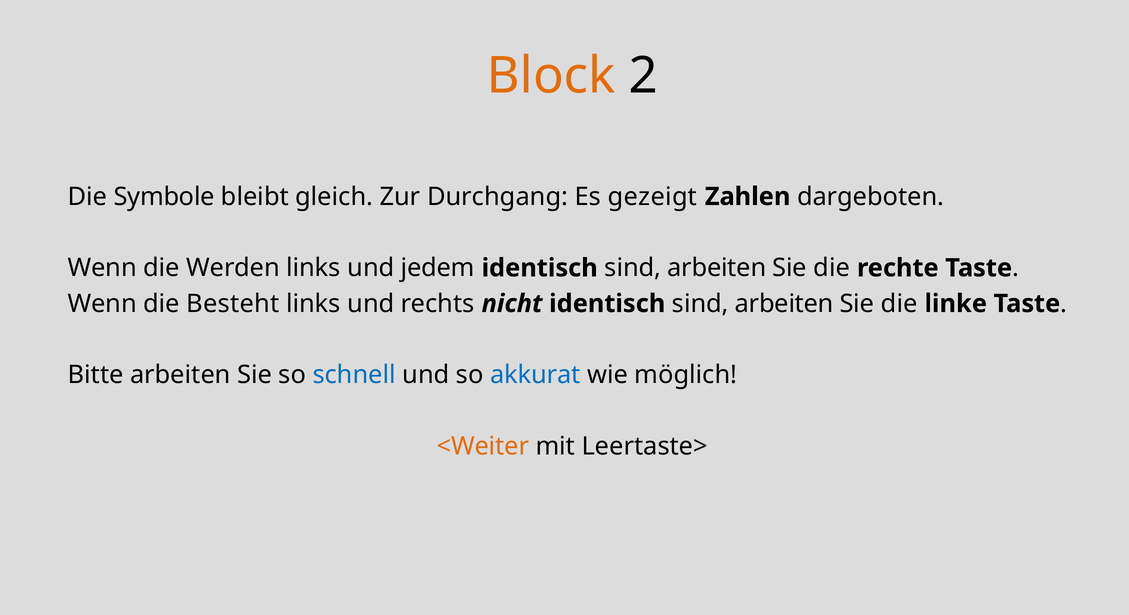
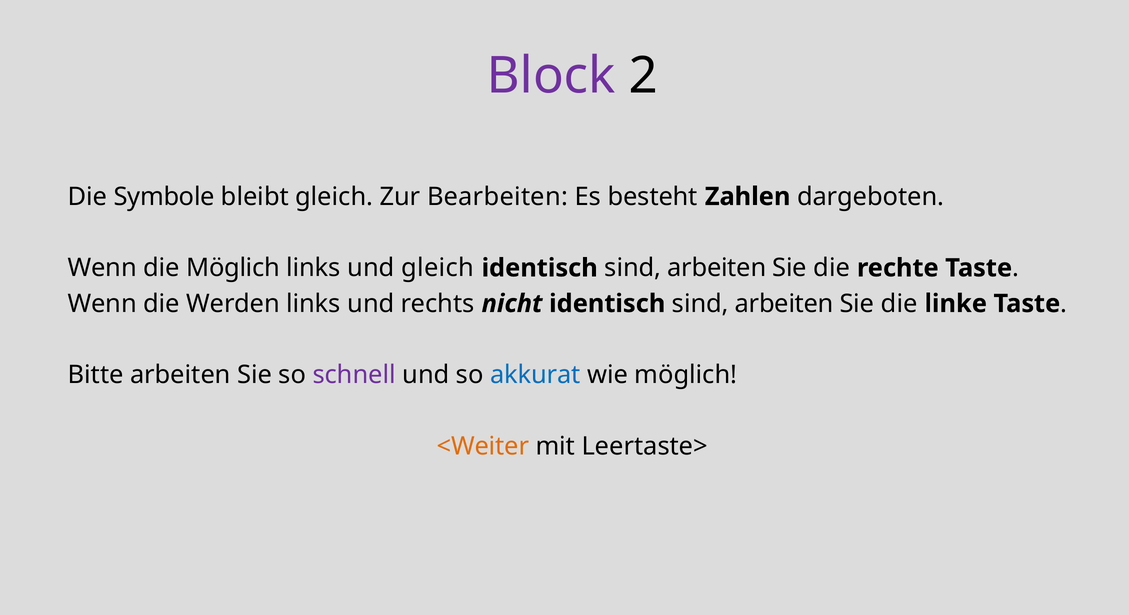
Block colour: orange -> purple
Durchgang: Durchgang -> Bearbeiten
gezeigt: gezeigt -> besteht
die Werden: Werden -> Möglich
und jedem: jedem -> gleich
Besteht: Besteht -> Werden
schnell colour: blue -> purple
